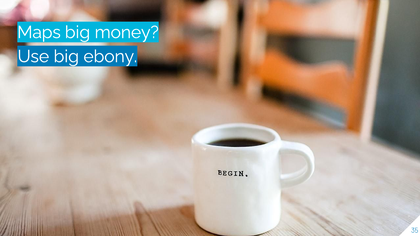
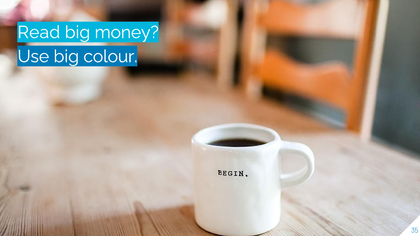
Maps: Maps -> Read
ebony: ebony -> colour
